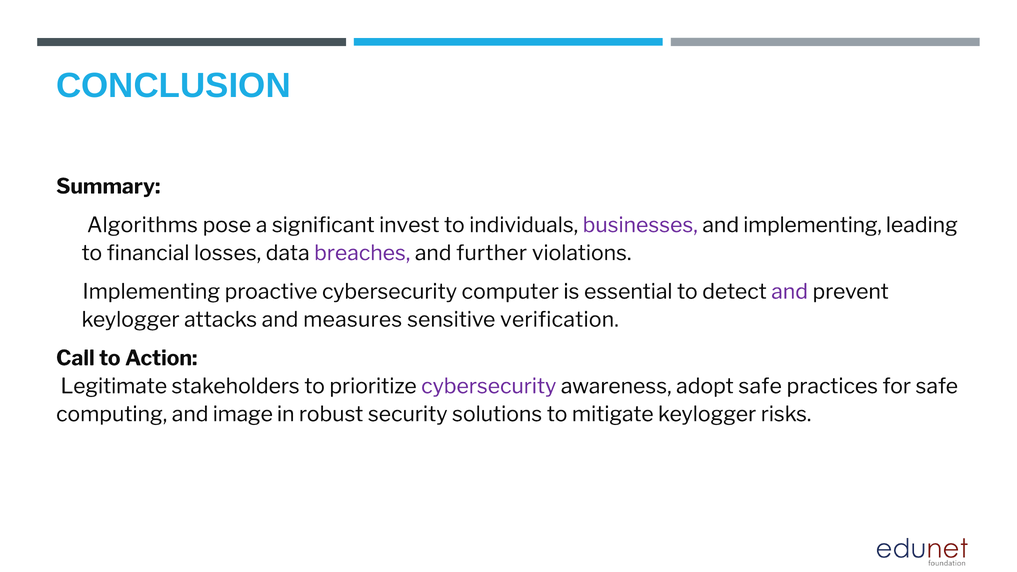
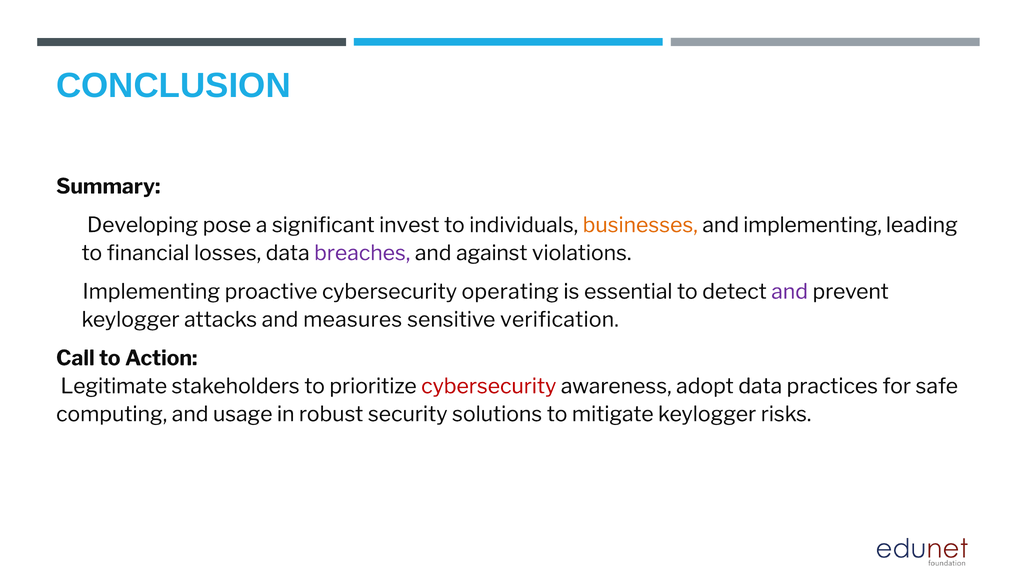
Algorithms: Algorithms -> Developing
businesses colour: purple -> orange
further: further -> against
computer: computer -> operating
cybersecurity at (489, 386) colour: purple -> red
adopt safe: safe -> data
image: image -> usage
